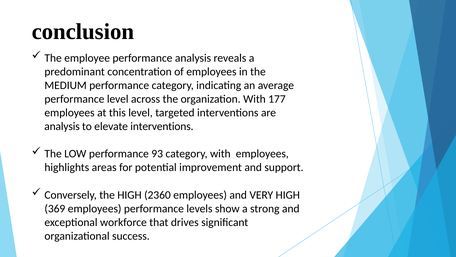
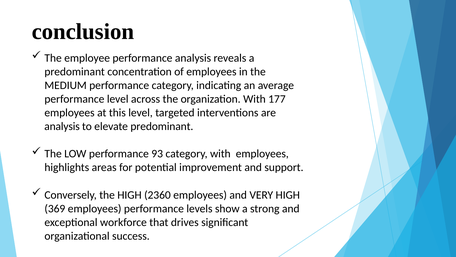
elevate interventions: interventions -> predominant
